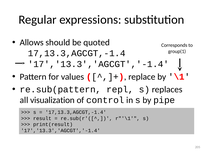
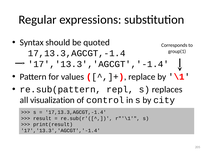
Allows: Allows -> Syntax
pipe: pipe -> city
